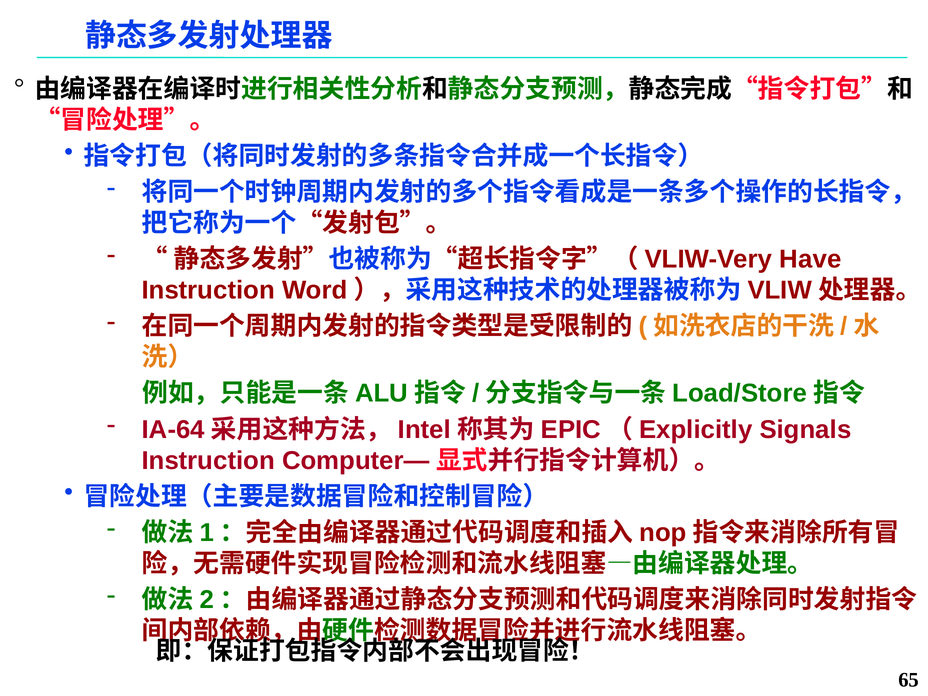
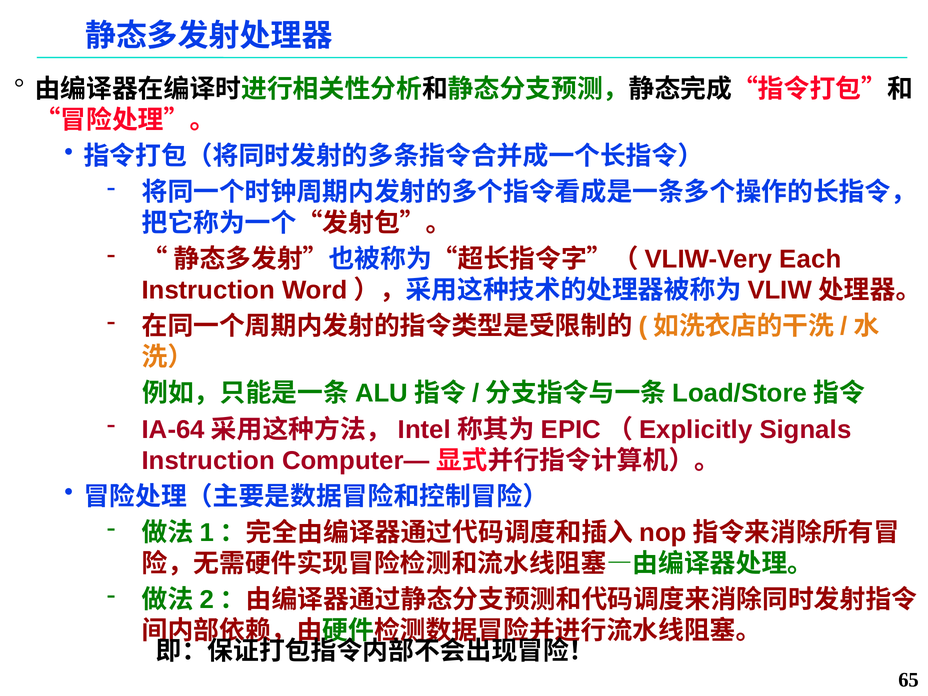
Have: Have -> Each
